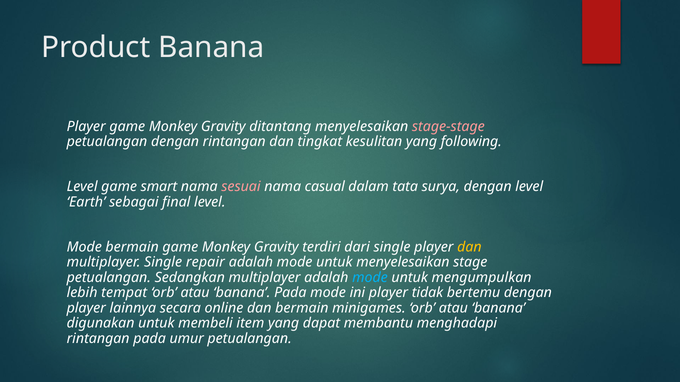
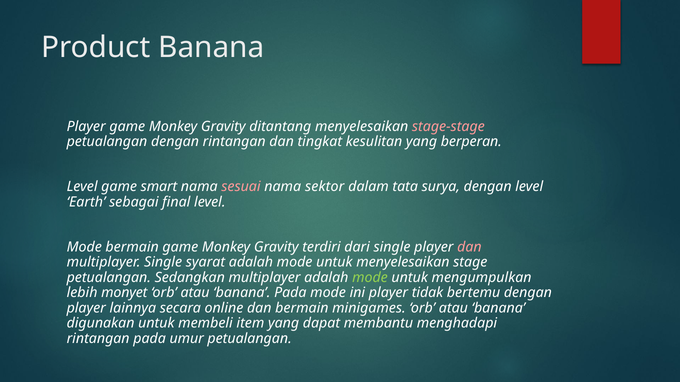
following: following -> berperan
casual: casual -> sektor
dan at (469, 247) colour: yellow -> pink
repair: repair -> syarat
mode at (370, 278) colour: light blue -> light green
tempat: tempat -> monyet
